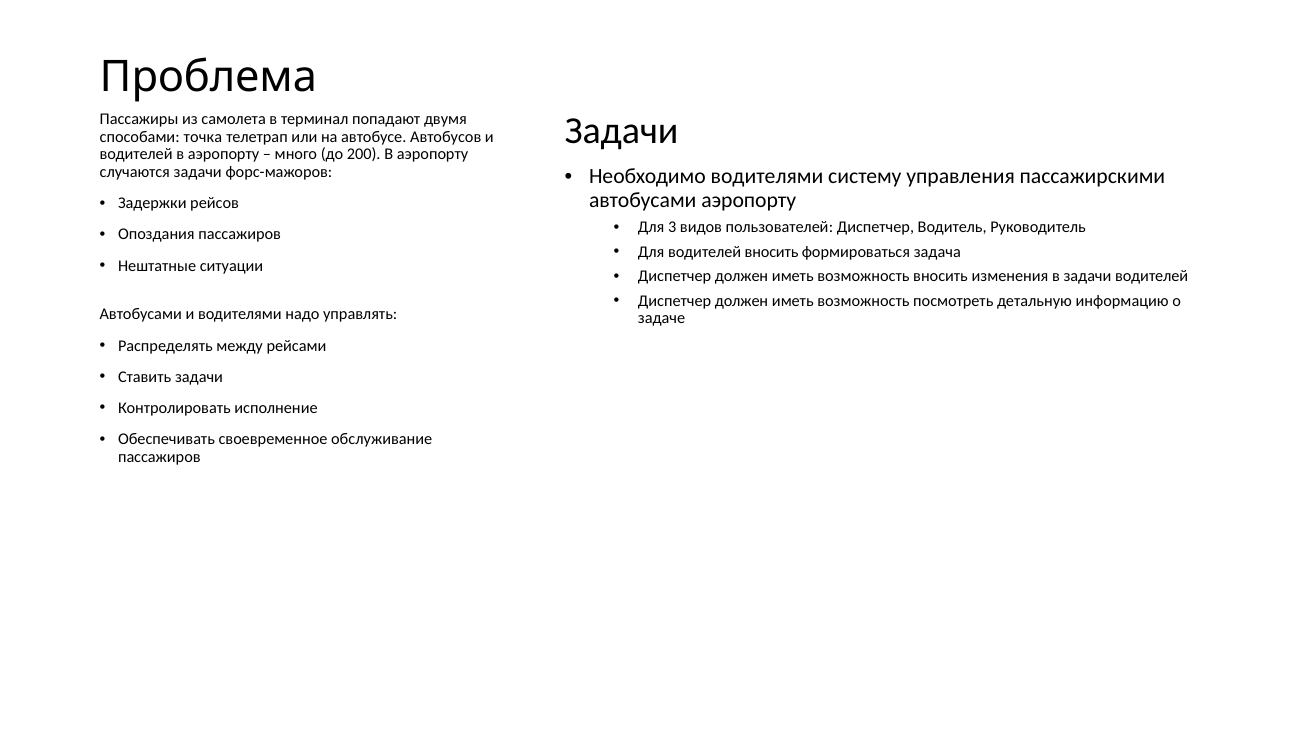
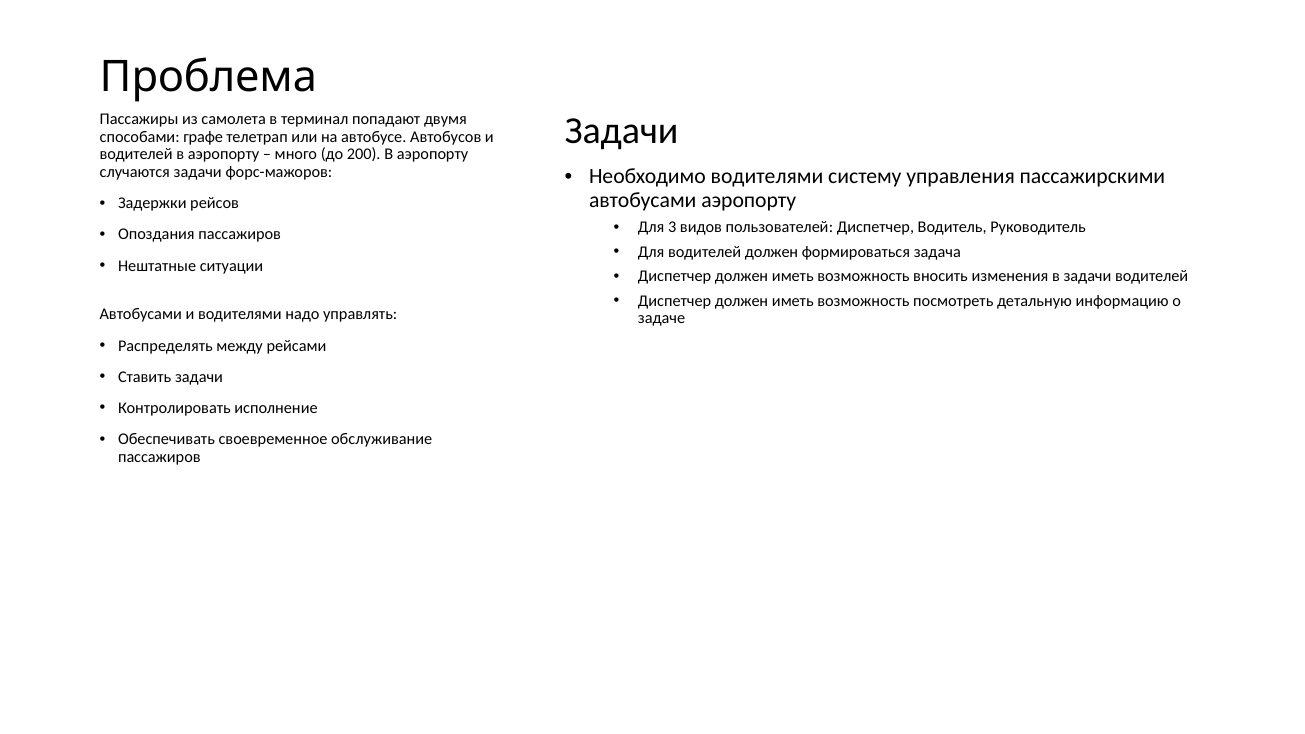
точка: точка -> графе
водителей вносить: вносить -> должен
